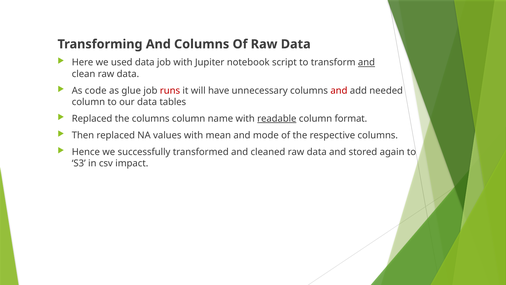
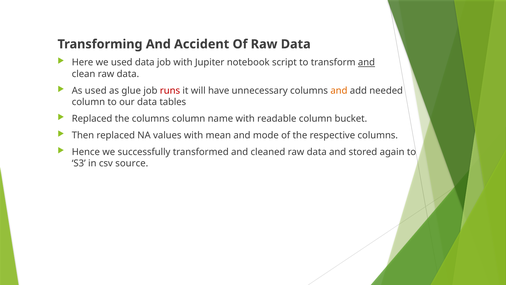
And Columns: Columns -> Accident
As code: code -> used
and at (339, 90) colour: red -> orange
readable underline: present -> none
format: format -> bucket
impact: impact -> source
